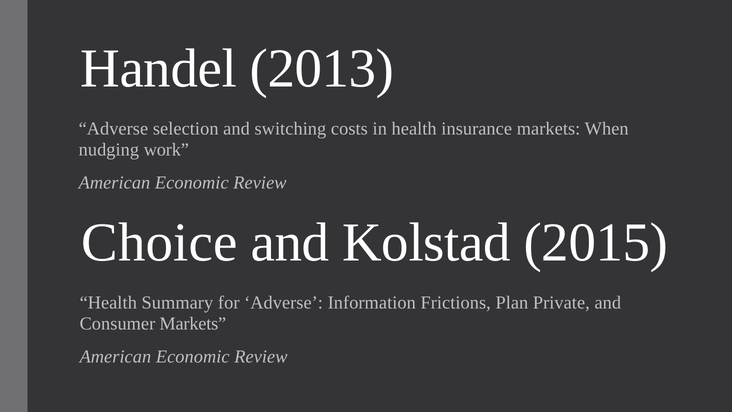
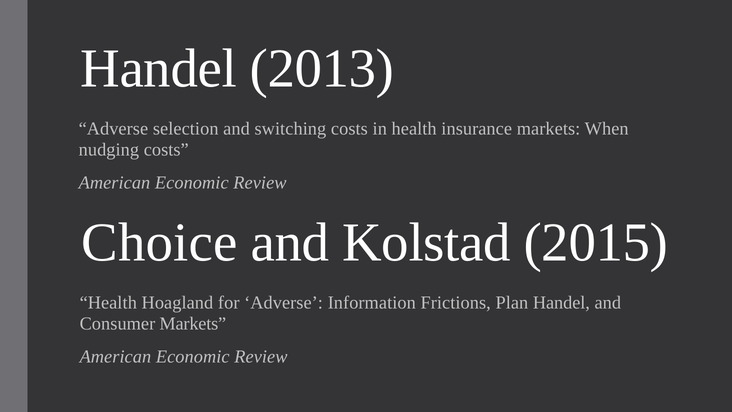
nudging work: work -> costs
Summary: Summary -> Hoagland
Plan Private: Private -> Handel
